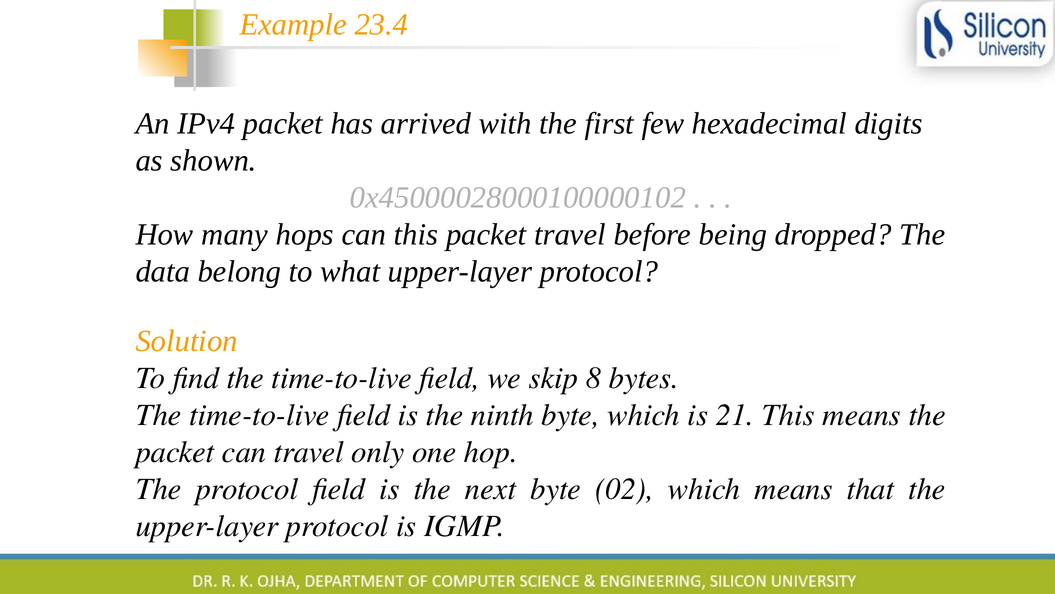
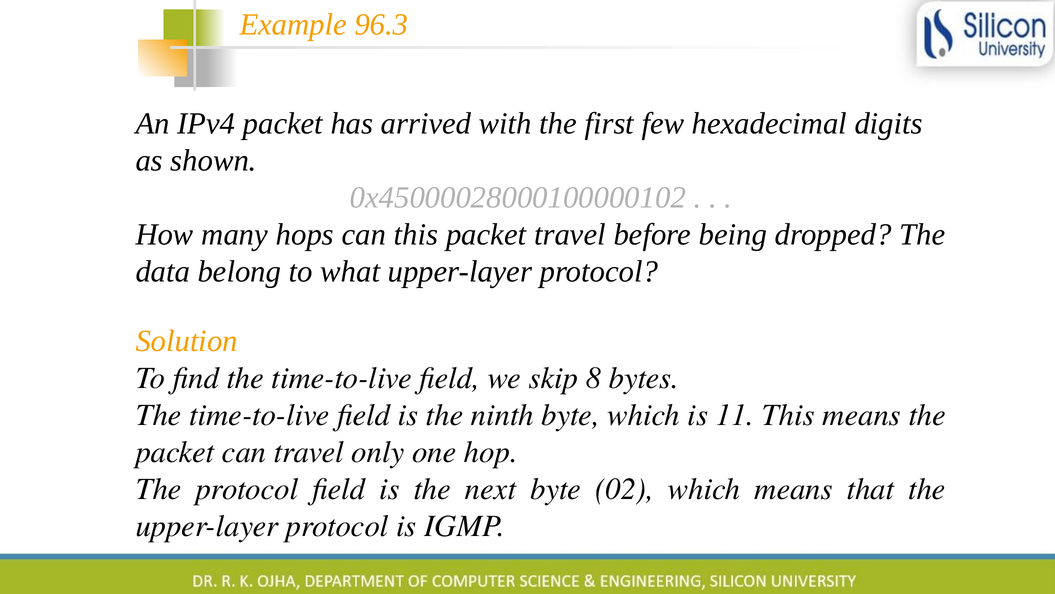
23.4: 23.4 -> 96.3
21: 21 -> 11
